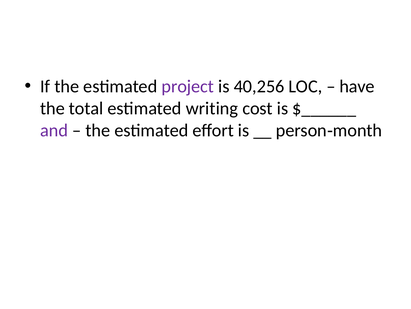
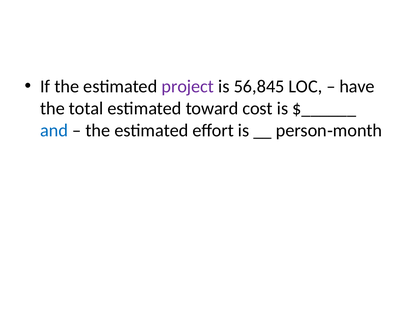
40,256: 40,256 -> 56,845
writing: writing -> toward
and colour: purple -> blue
